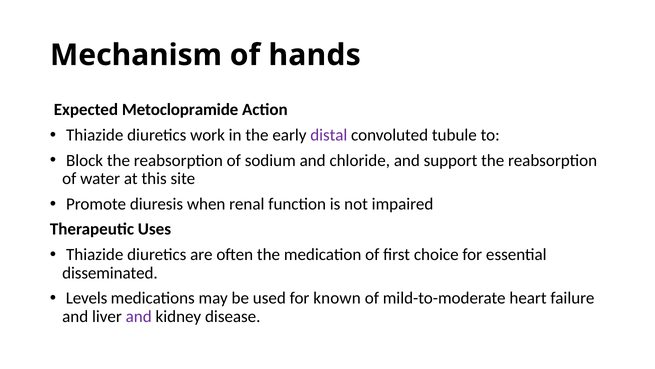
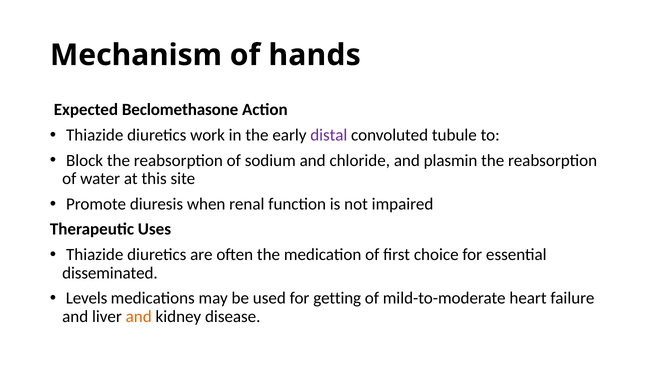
Metoclopramide: Metoclopramide -> Beclomethasone
support: support -> plasmin
known: known -> getting
and at (139, 316) colour: purple -> orange
